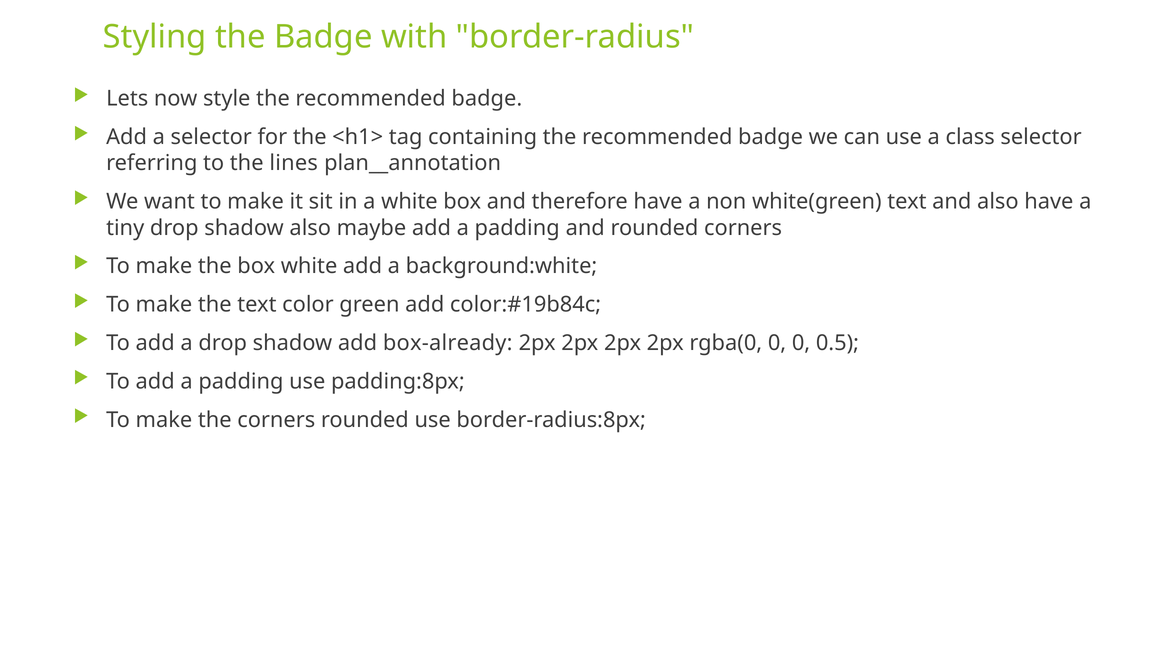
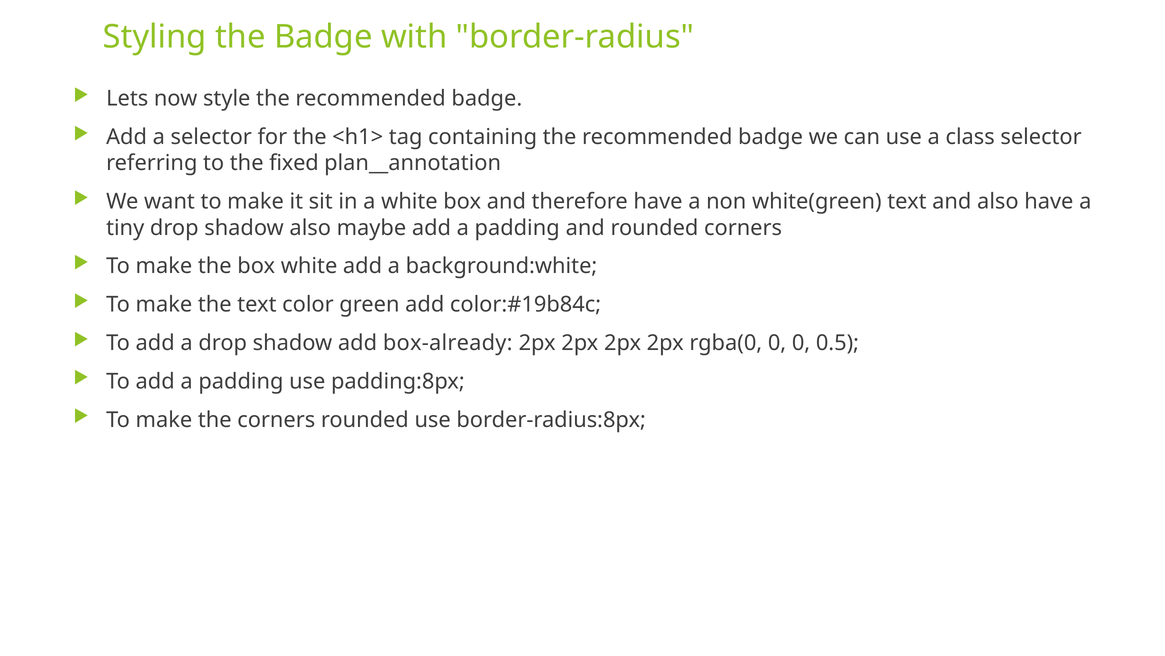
lines: lines -> fixed
